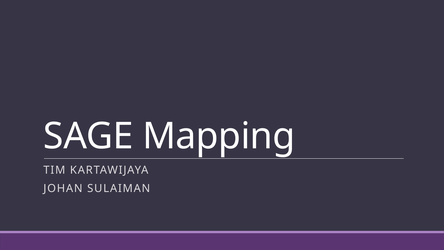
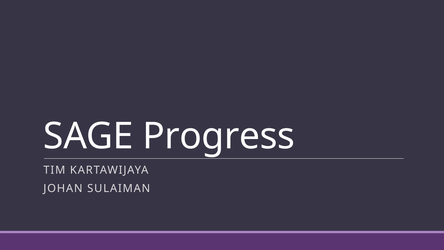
Mapping: Mapping -> Progress
